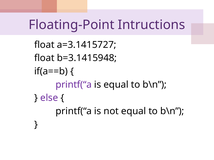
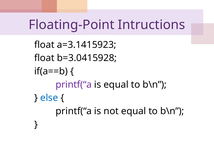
a=3.1415727: a=3.1415727 -> a=3.1415923
b=3.1415948: b=3.1415948 -> b=3.0415928
else colour: purple -> blue
